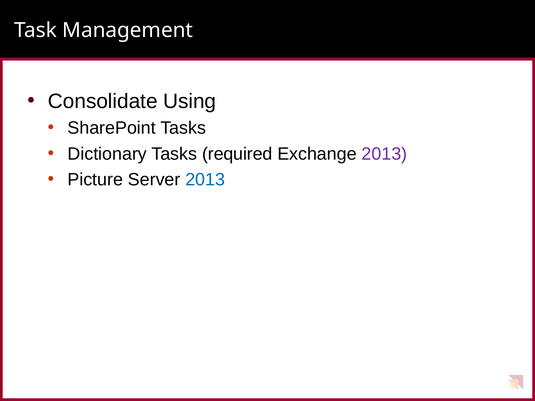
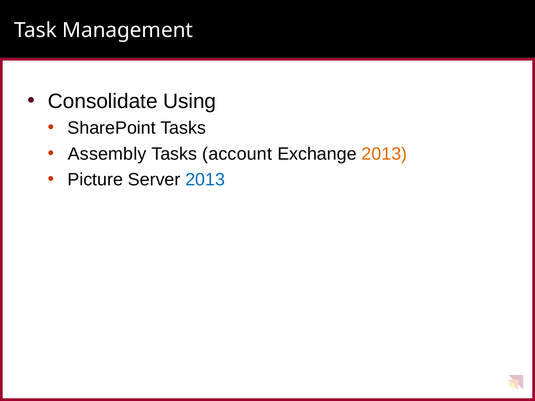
Dictionary: Dictionary -> Assembly
required: required -> account
2013 at (384, 154) colour: purple -> orange
